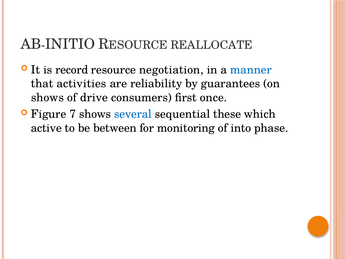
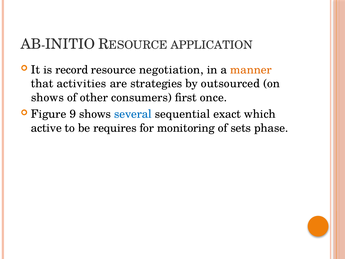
REALLOCATE: REALLOCATE -> APPLICATION
manner colour: blue -> orange
reliability: reliability -> strategies
guarantees: guarantees -> outsourced
drive: drive -> other
7: 7 -> 9
these: these -> exact
between: between -> requires
into: into -> sets
